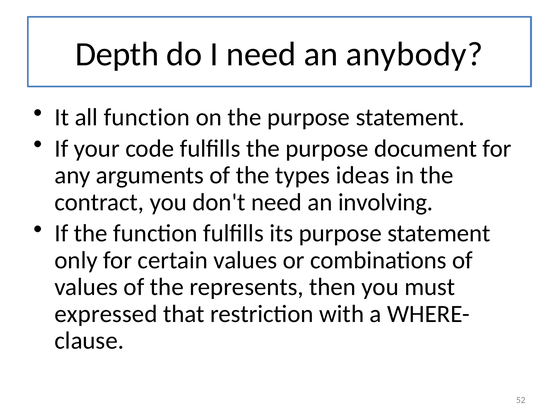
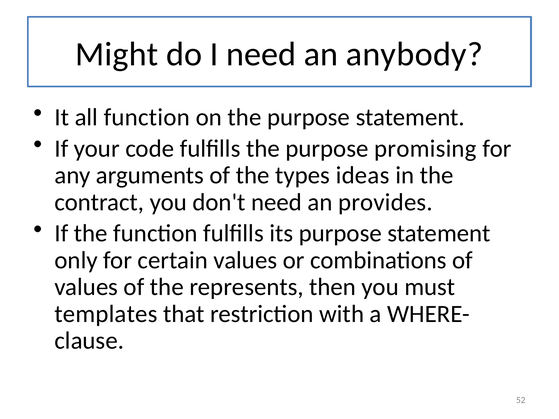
Depth: Depth -> Might
document: document -> promising
involving: involving -> provides
expressed: expressed -> templates
